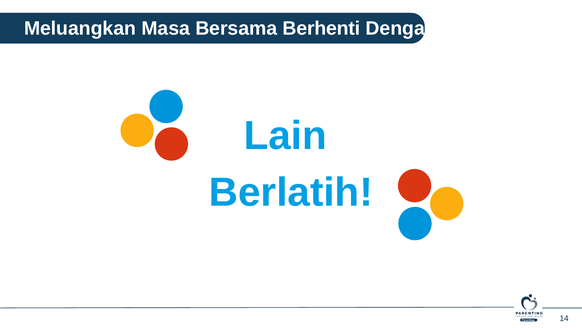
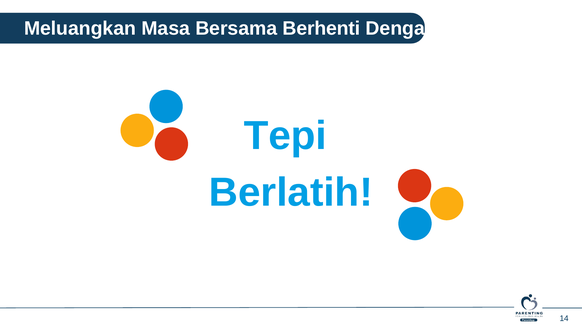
Lain: Lain -> Tepi
